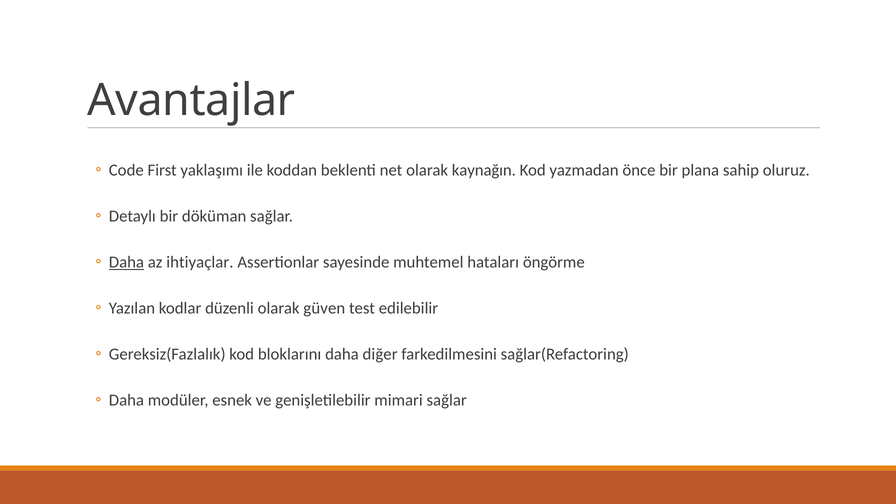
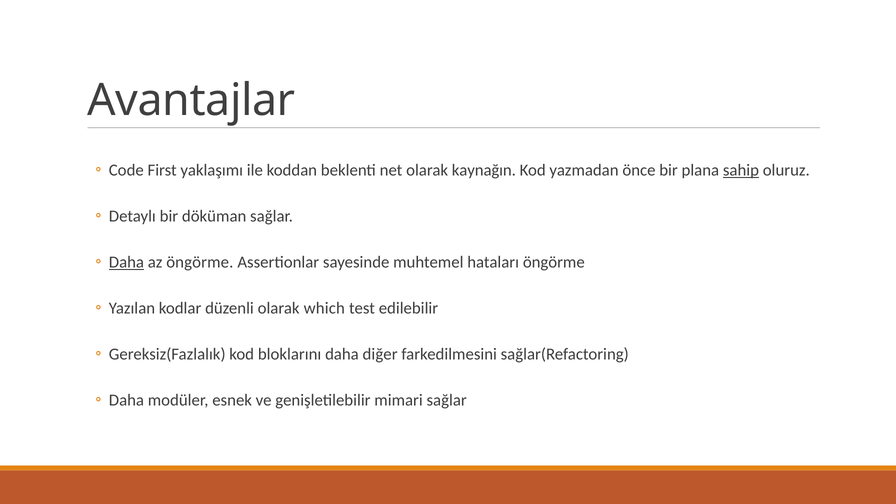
sahip underline: none -> present
az ihtiyaçlar: ihtiyaçlar -> öngörme
güven: güven -> which
